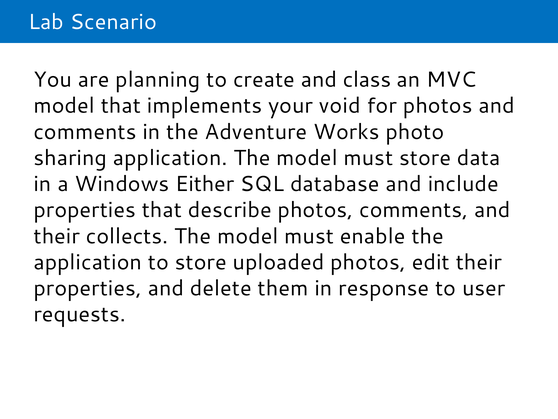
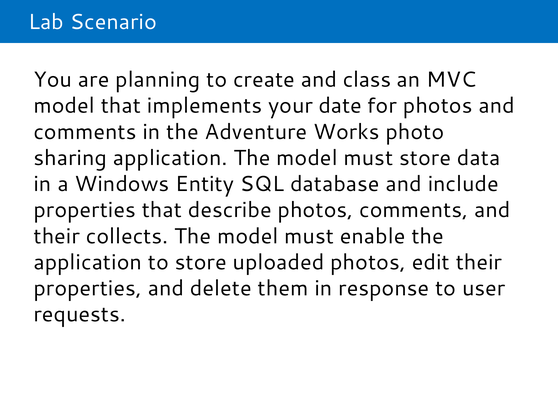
void: void -> date
Either: Either -> Entity
